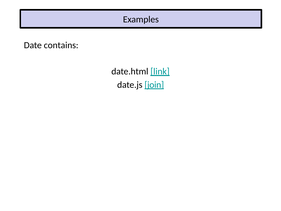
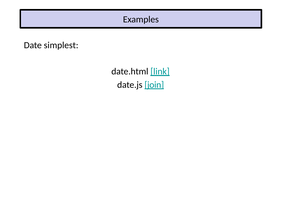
contains: contains -> simplest
